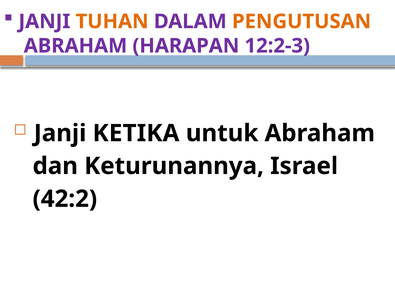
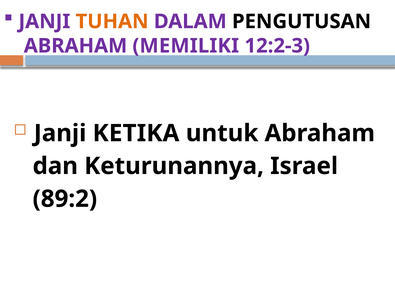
PENGUTUSAN colour: orange -> black
HARAPAN: HARAPAN -> MEMILIKI
42:2: 42:2 -> 89:2
